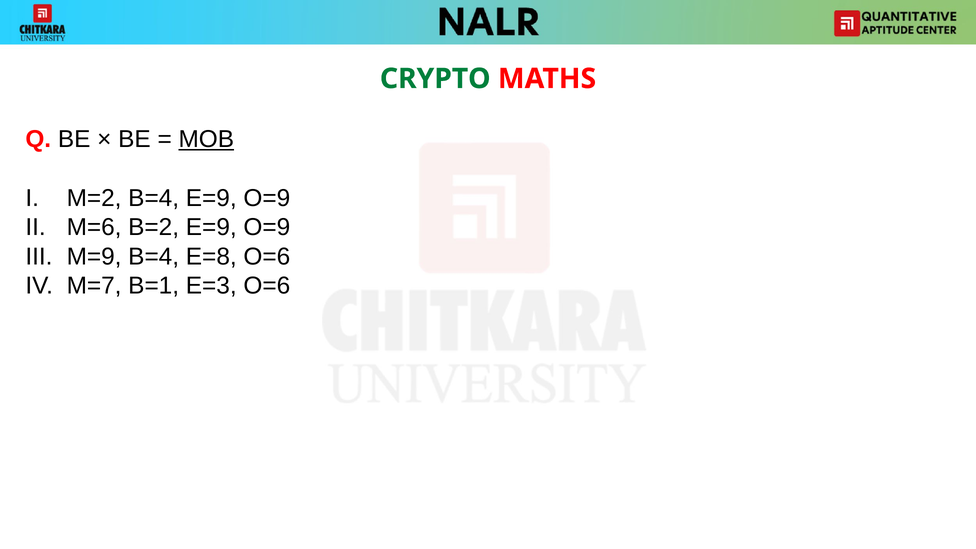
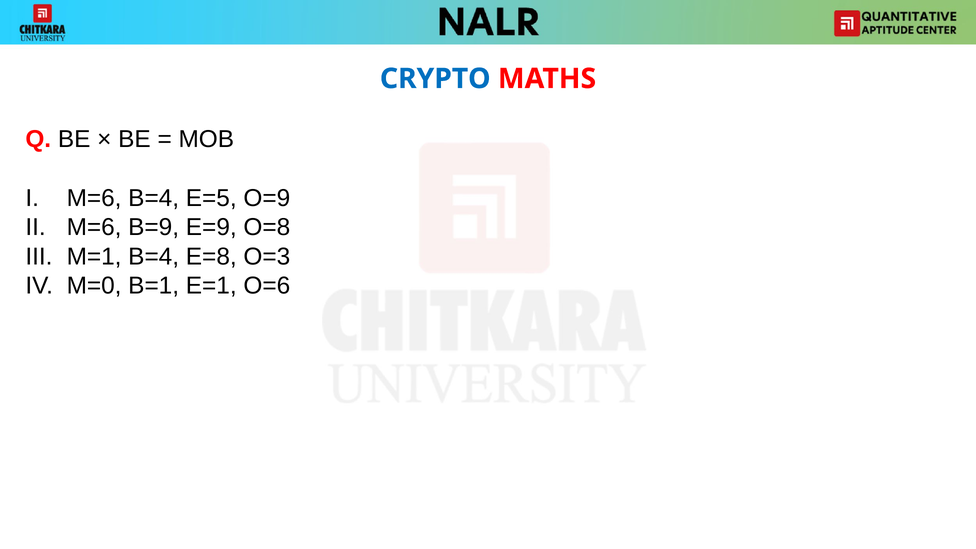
CRYPTO colour: green -> blue
MOB underline: present -> none
M=2 at (94, 198): M=2 -> M=6
B=4 E=9: E=9 -> E=5
B=2: B=2 -> B=9
O=9 at (267, 227): O=9 -> O=8
M=9: M=9 -> M=1
E=8 O=6: O=6 -> O=3
M=7: M=7 -> M=0
E=3: E=3 -> E=1
